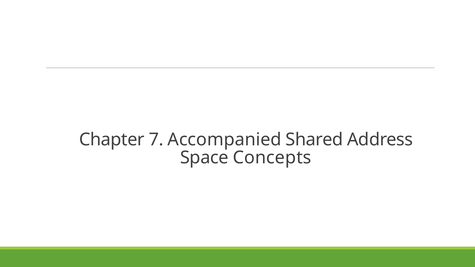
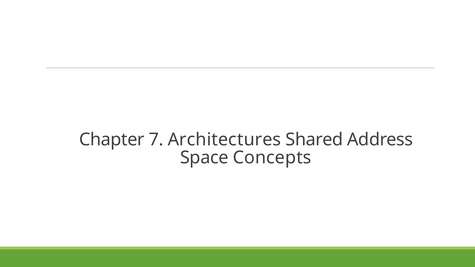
Accompanied: Accompanied -> Architectures
